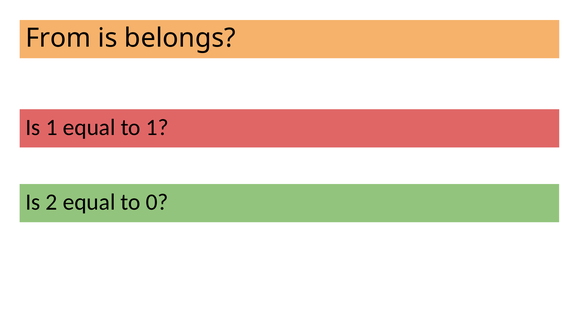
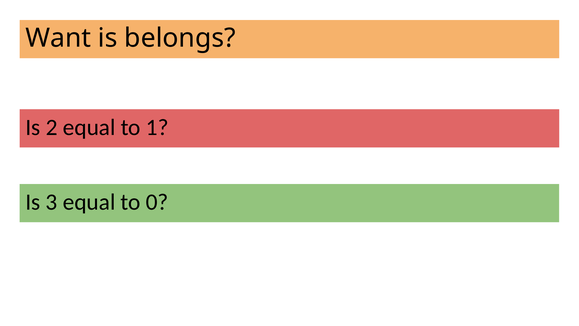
From: From -> Want
Is 1: 1 -> 2
2: 2 -> 3
